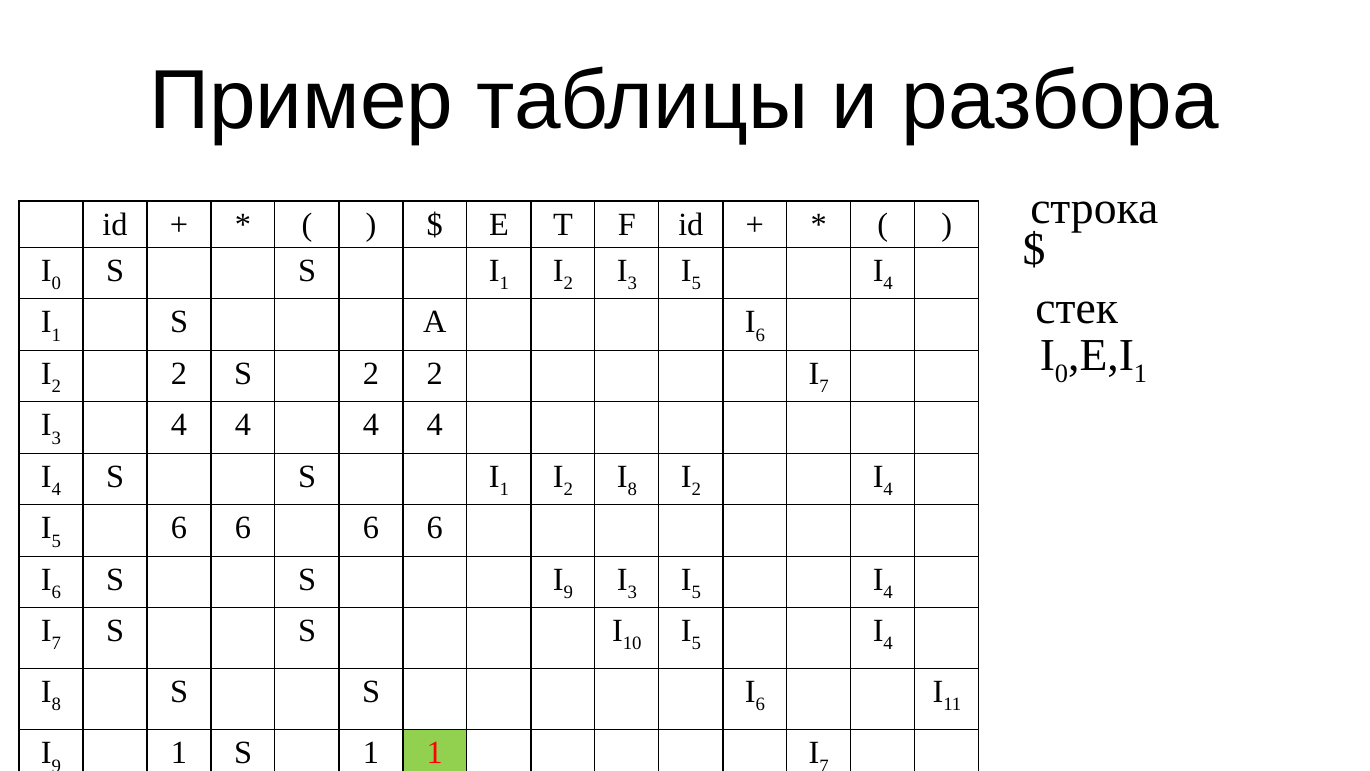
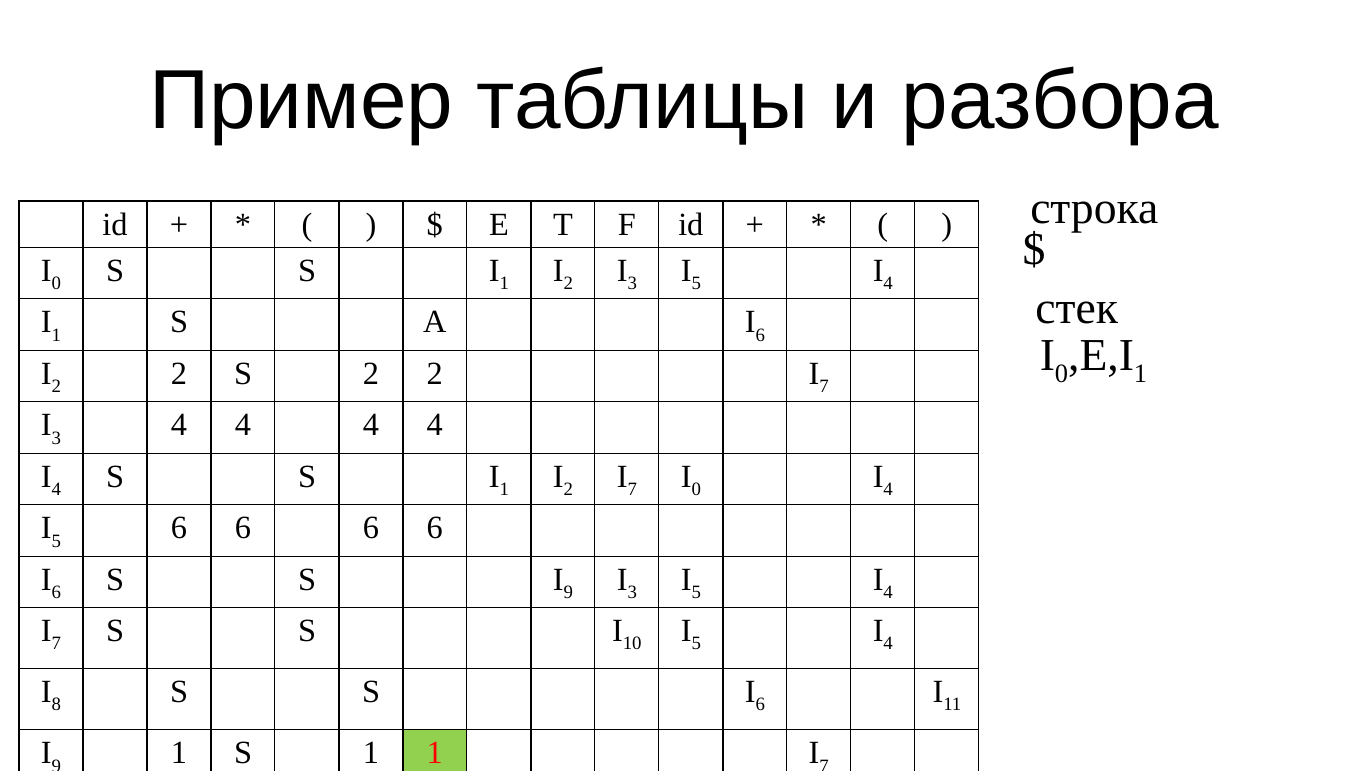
8 at (632, 489): 8 -> 7
2 at (696, 489): 2 -> 0
